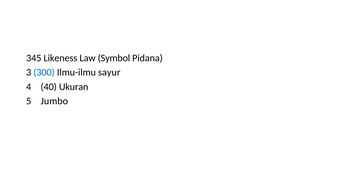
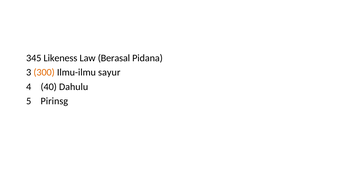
Symbol: Symbol -> Berasal
300 colour: blue -> orange
Ukuran: Ukuran -> Dahulu
Jumbo: Jumbo -> Pirinsg
